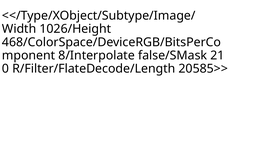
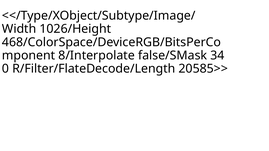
21: 21 -> 34
